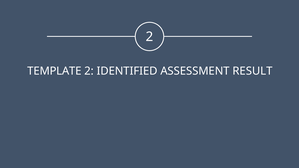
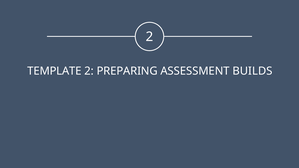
IDENTIFIED: IDENTIFIED -> PREPARING
RESULT: RESULT -> BUILDS
